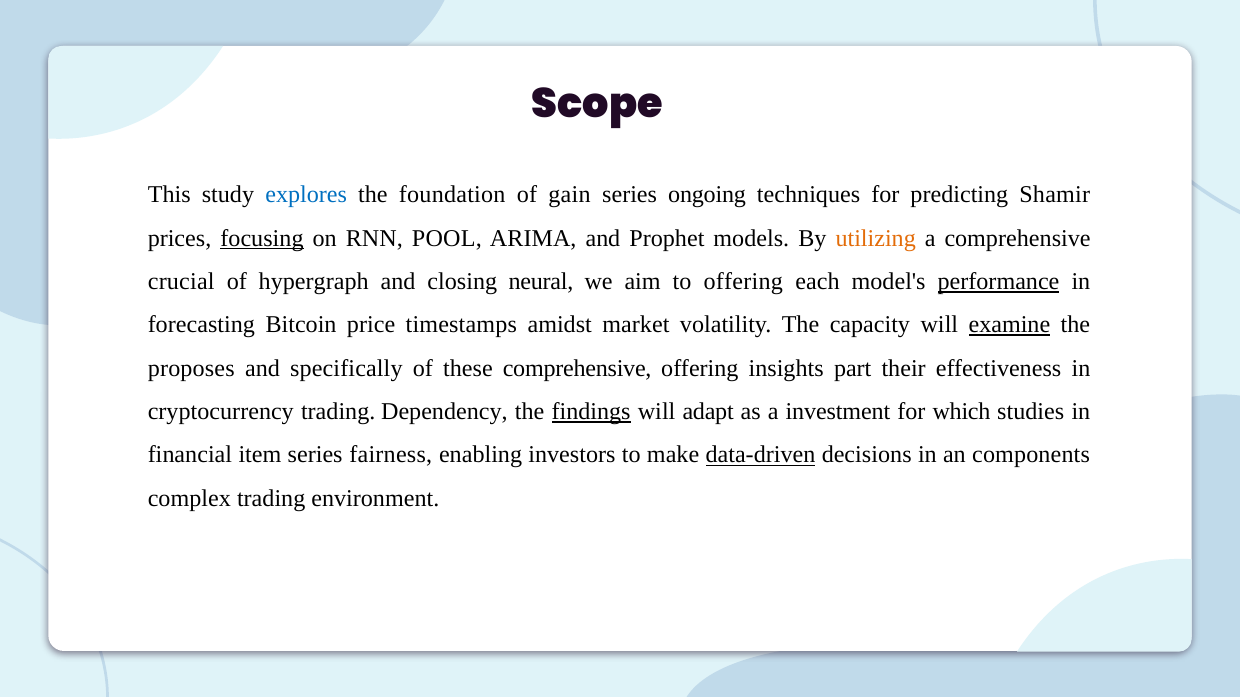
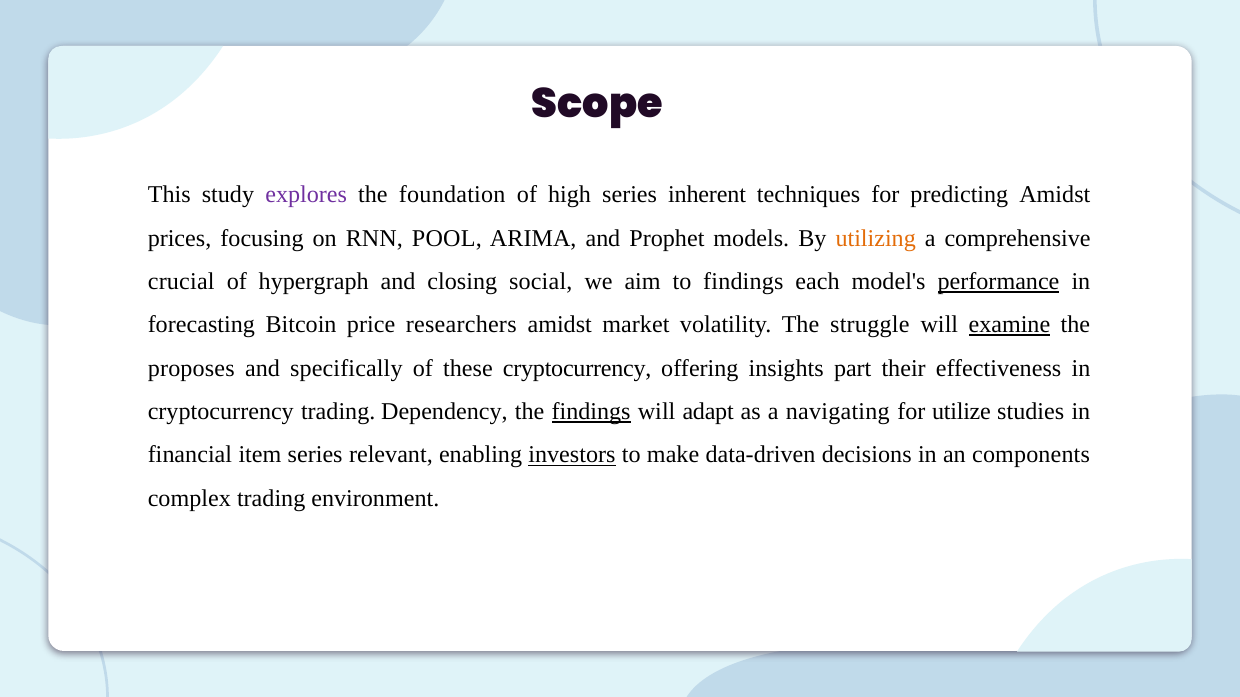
explores colour: blue -> purple
gain: gain -> high
ongoing: ongoing -> inherent
predicting Shamir: Shamir -> Amidst
focusing underline: present -> none
neural: neural -> social
to offering: offering -> findings
timestamps: timestamps -> researchers
capacity: capacity -> struggle
these comprehensive: comprehensive -> cryptocurrency
investment: investment -> navigating
which: which -> utilize
fairness: fairness -> relevant
investors underline: none -> present
data-driven underline: present -> none
